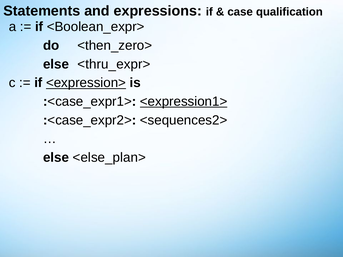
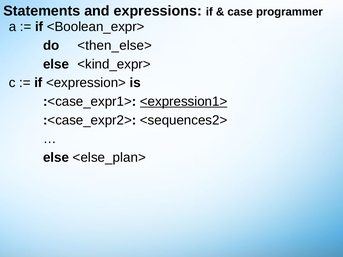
qualification: qualification -> programmer
<then_zero>: <then_zero> -> <then_else>
<thru_expr>: <thru_expr> -> <kind_expr>
<expression> underline: present -> none
